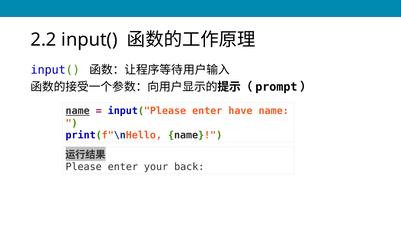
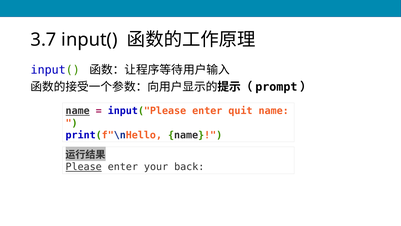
2.2: 2.2 -> 3.7
have: have -> quit
Please underline: none -> present
